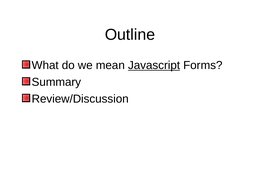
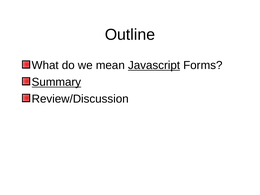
Summary underline: none -> present
